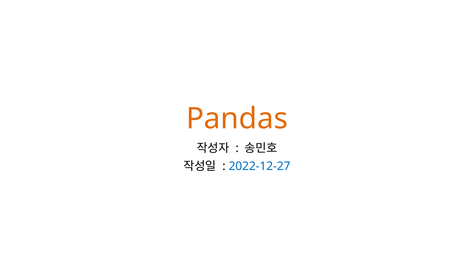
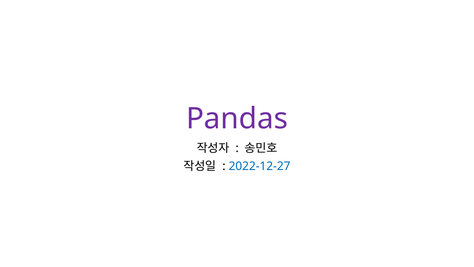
Pandas colour: orange -> purple
